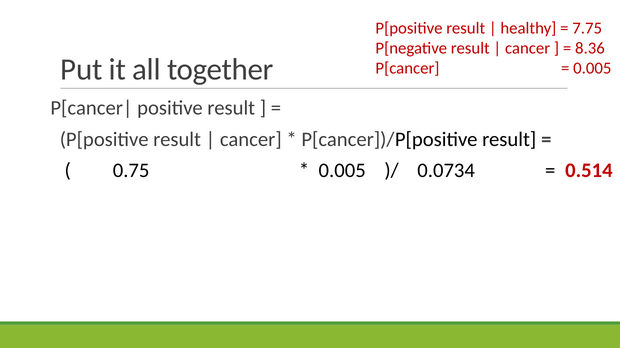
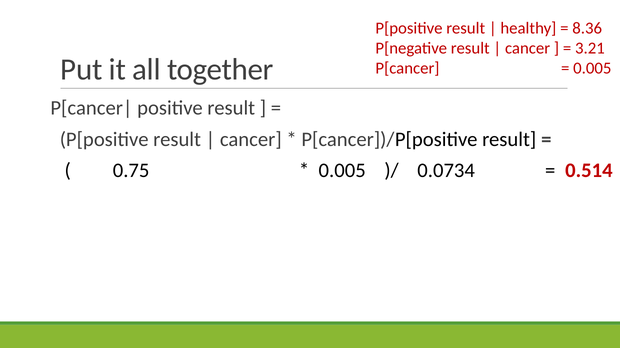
7.75: 7.75 -> 8.36
8.36: 8.36 -> 3.21
